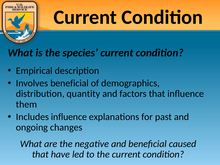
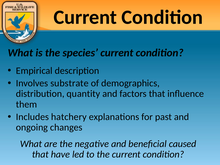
Involves beneficial: beneficial -> substrate
Includes influence: influence -> hatchery
